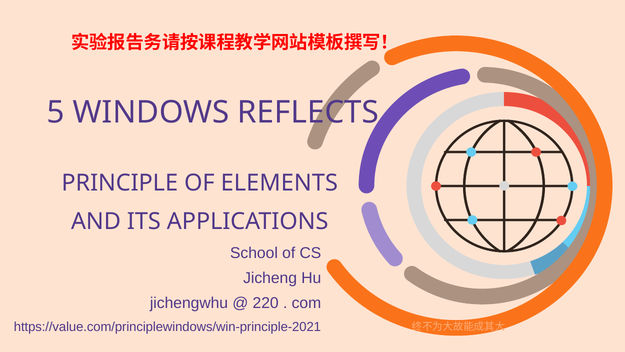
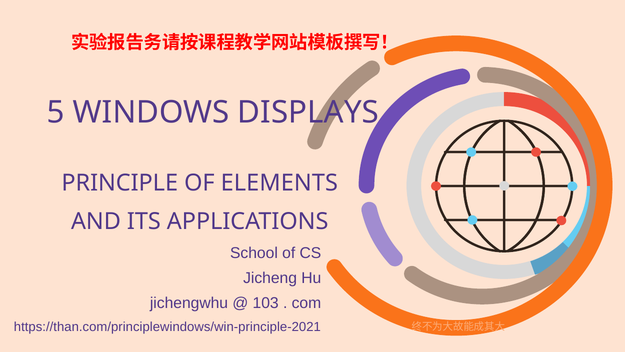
REFLECTS: REFLECTS -> DISPLAYS
220: 220 -> 103
https://value.com/principlewindows/win-principle-2021: https://value.com/principlewindows/win-principle-2021 -> https://than.com/principlewindows/win-principle-2021
